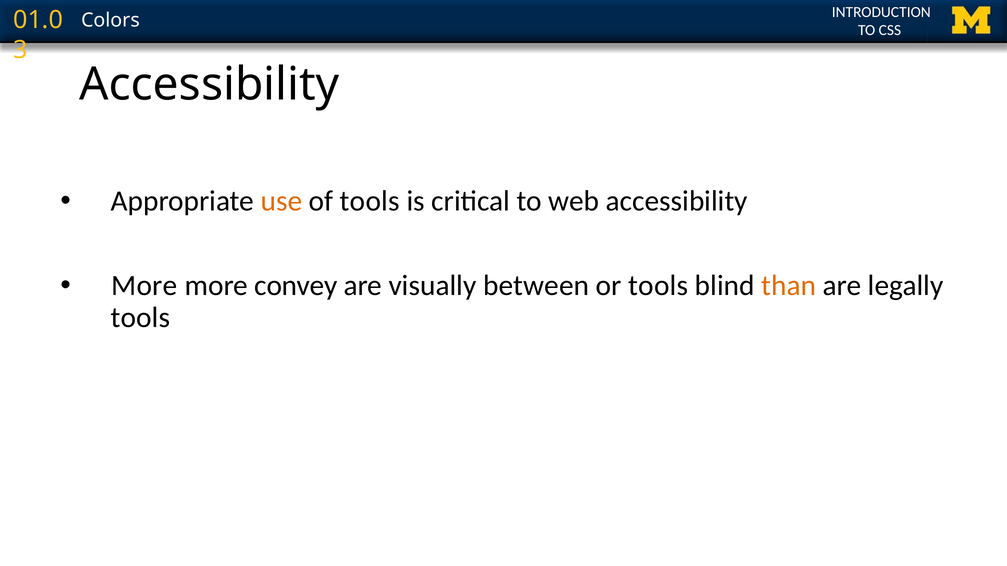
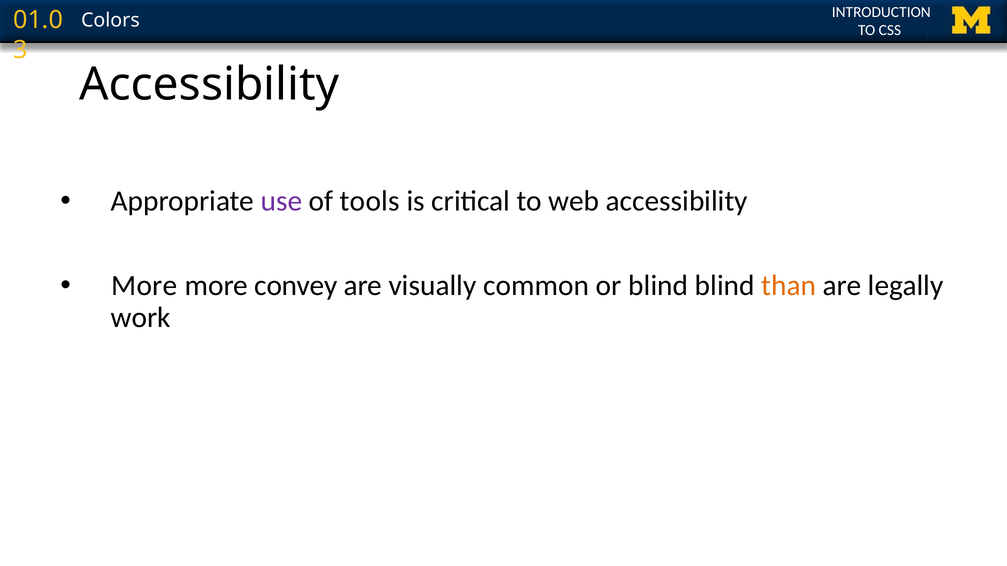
use colour: orange -> purple
between: between -> common
or tools: tools -> blind
tools at (141, 318): tools -> work
